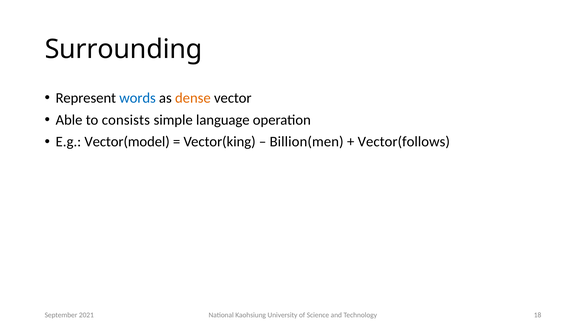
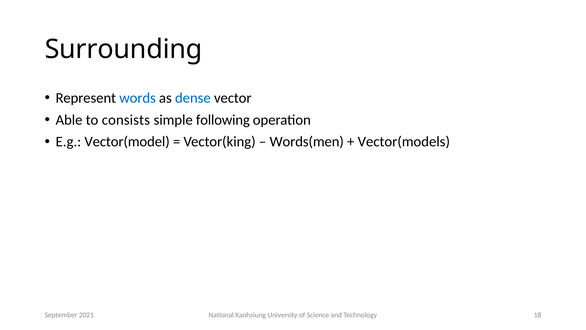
dense colour: orange -> blue
language: language -> following
Billion(men: Billion(men -> Words(men
Vector(follows: Vector(follows -> Vector(models
